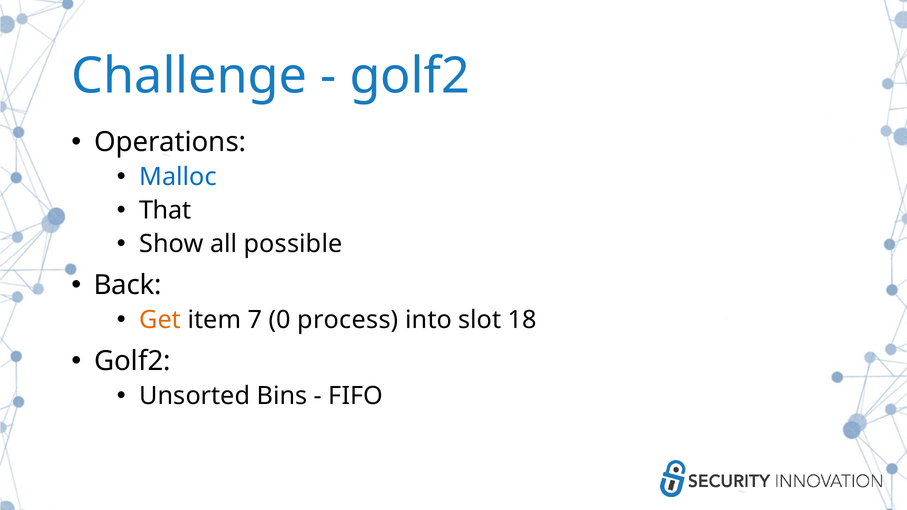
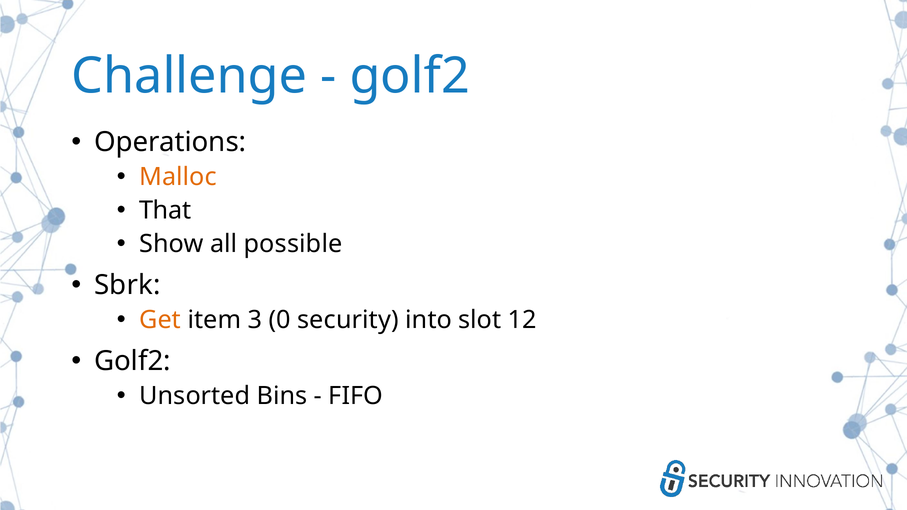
Malloc colour: blue -> orange
Back: Back -> Sbrk
7: 7 -> 3
process: process -> security
18: 18 -> 12
